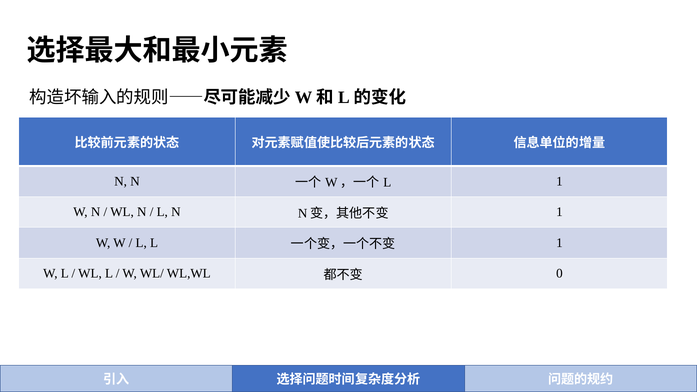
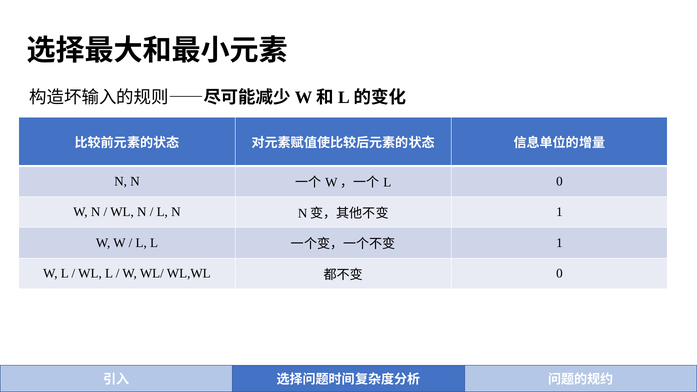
L 1: 1 -> 0
